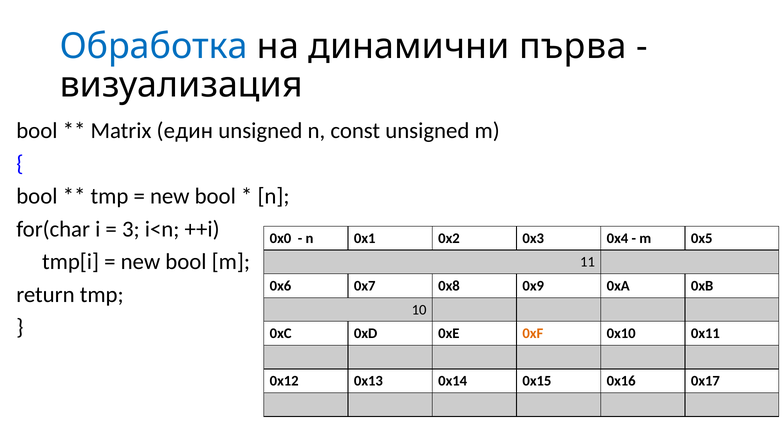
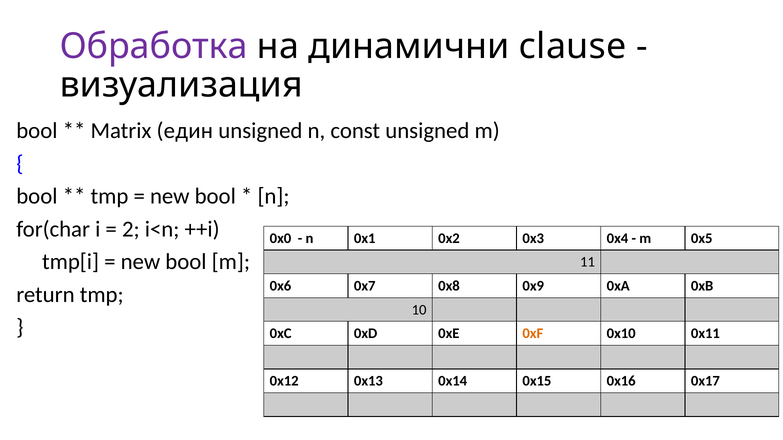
Обработка colour: blue -> purple
първа: първа -> clause
3: 3 -> 2
